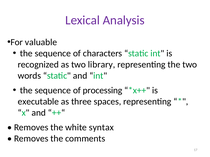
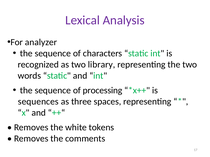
valuable: valuable -> analyzer
executable: executable -> sequences
syntax: syntax -> tokens
